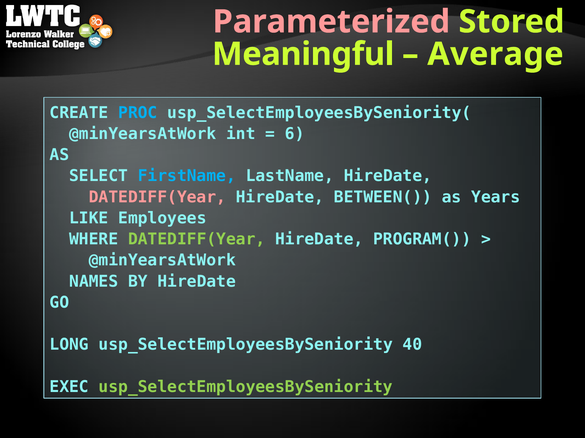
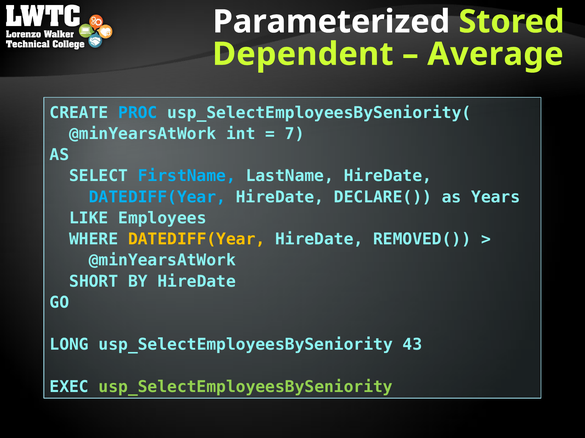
Parameterized colour: pink -> white
Meaningful: Meaningful -> Dependent
6: 6 -> 7
DATEDIFF(Year at (157, 197) colour: pink -> light blue
BETWEEN(: BETWEEN( -> DECLARE(
DATEDIFF(Year at (197, 240) colour: light green -> yellow
PROGRAM(: PROGRAM( -> REMOVED(
NAMES: NAMES -> SHORT
40: 40 -> 43
